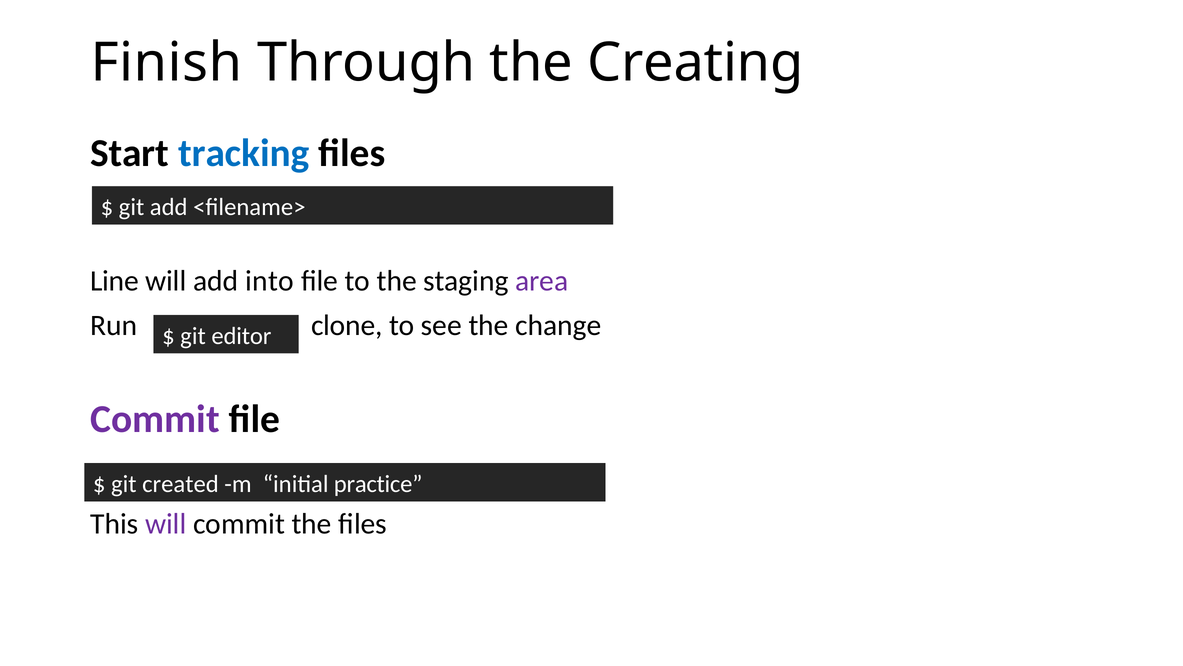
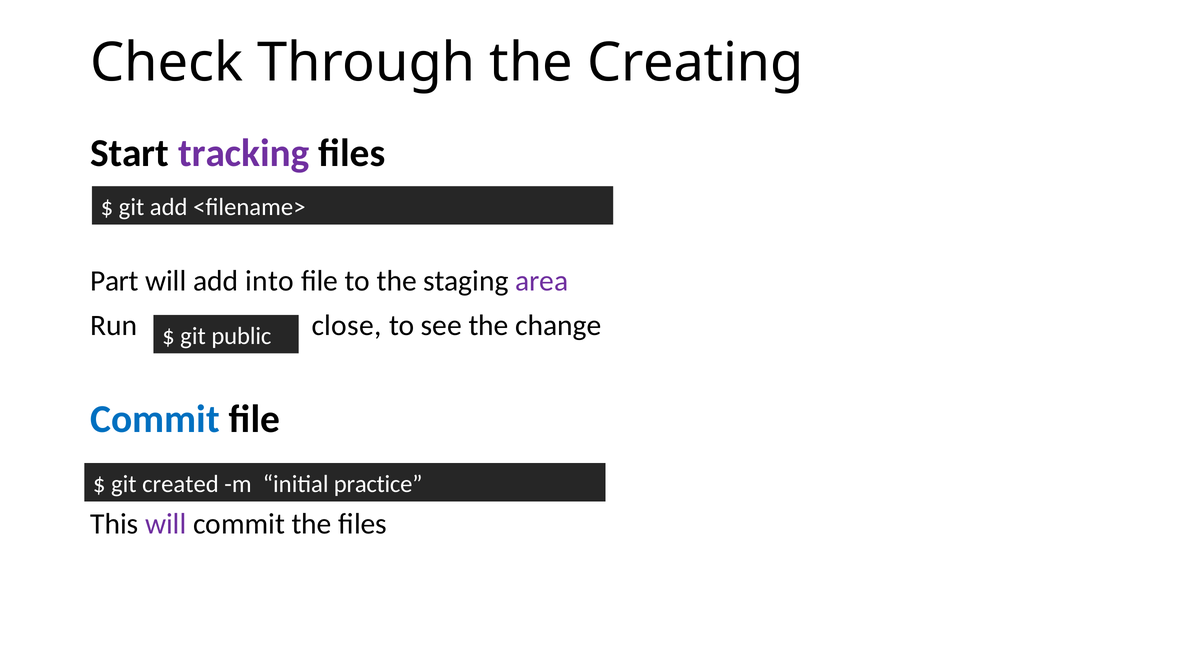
Finish: Finish -> Check
tracking colour: blue -> purple
Line: Line -> Part
clone: clone -> close
editor: editor -> public
Commit at (155, 419) colour: purple -> blue
